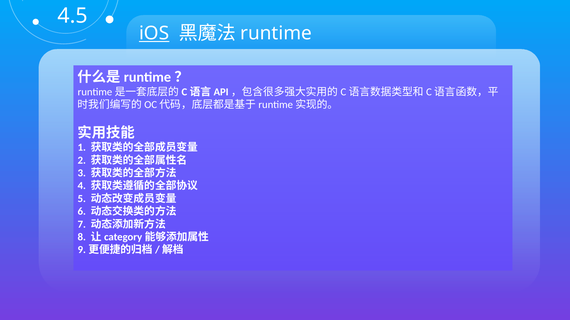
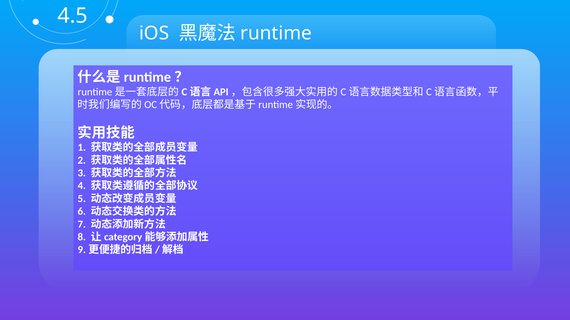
iOS underline: present -> none
